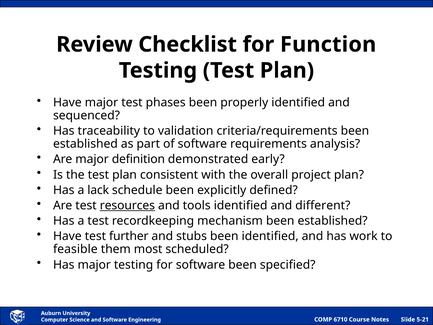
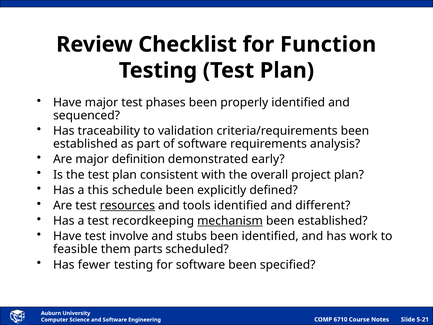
lack: lack -> this
mechanism underline: none -> present
further: further -> involve
most: most -> parts
Has major: major -> fewer
